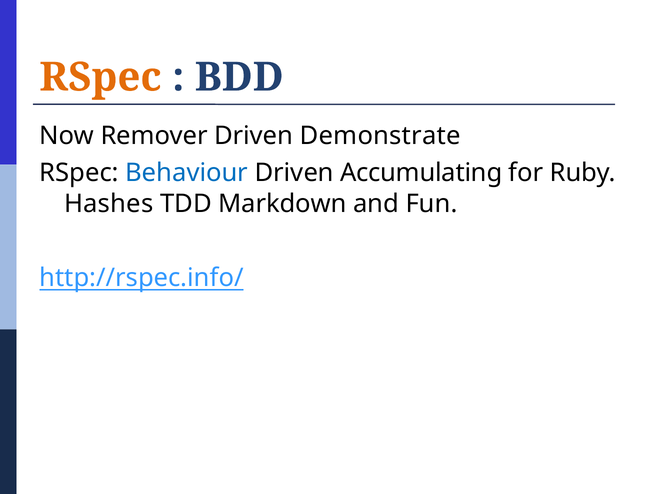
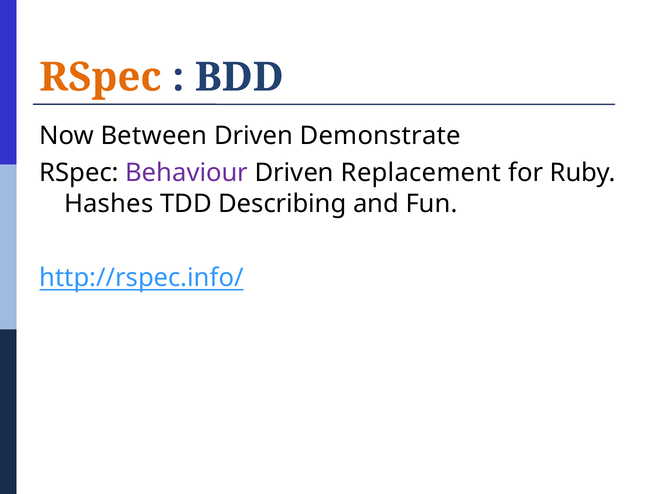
Remover: Remover -> Between
Behaviour colour: blue -> purple
Accumulating: Accumulating -> Replacement
Markdown: Markdown -> Describing
